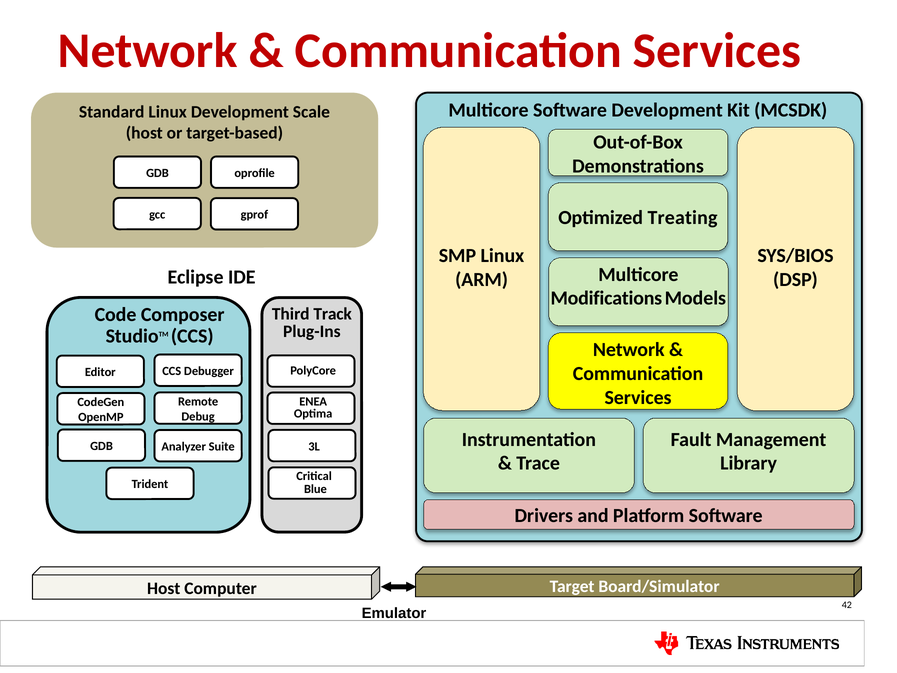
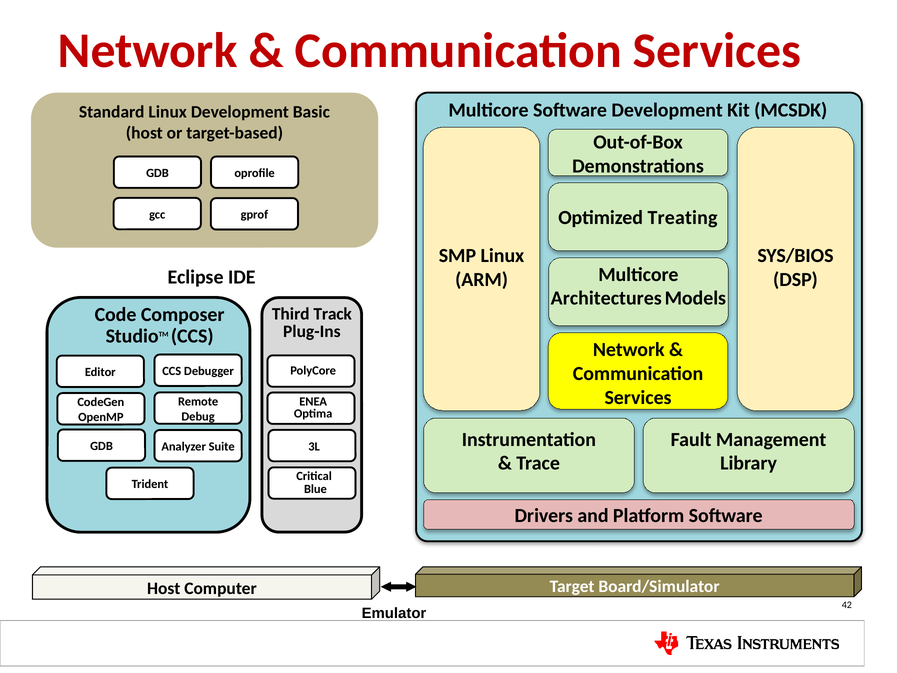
Scale: Scale -> Basic
Modifications: Modifications -> Architectures
